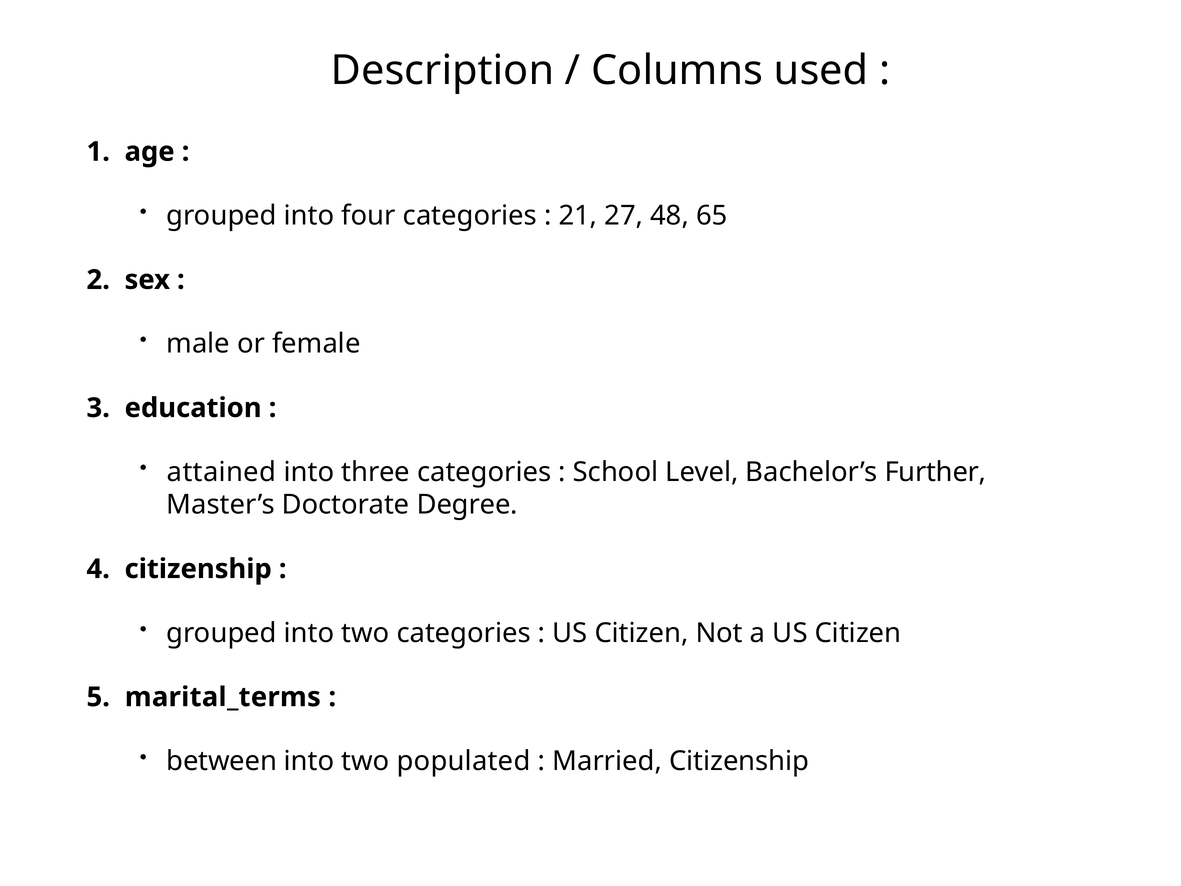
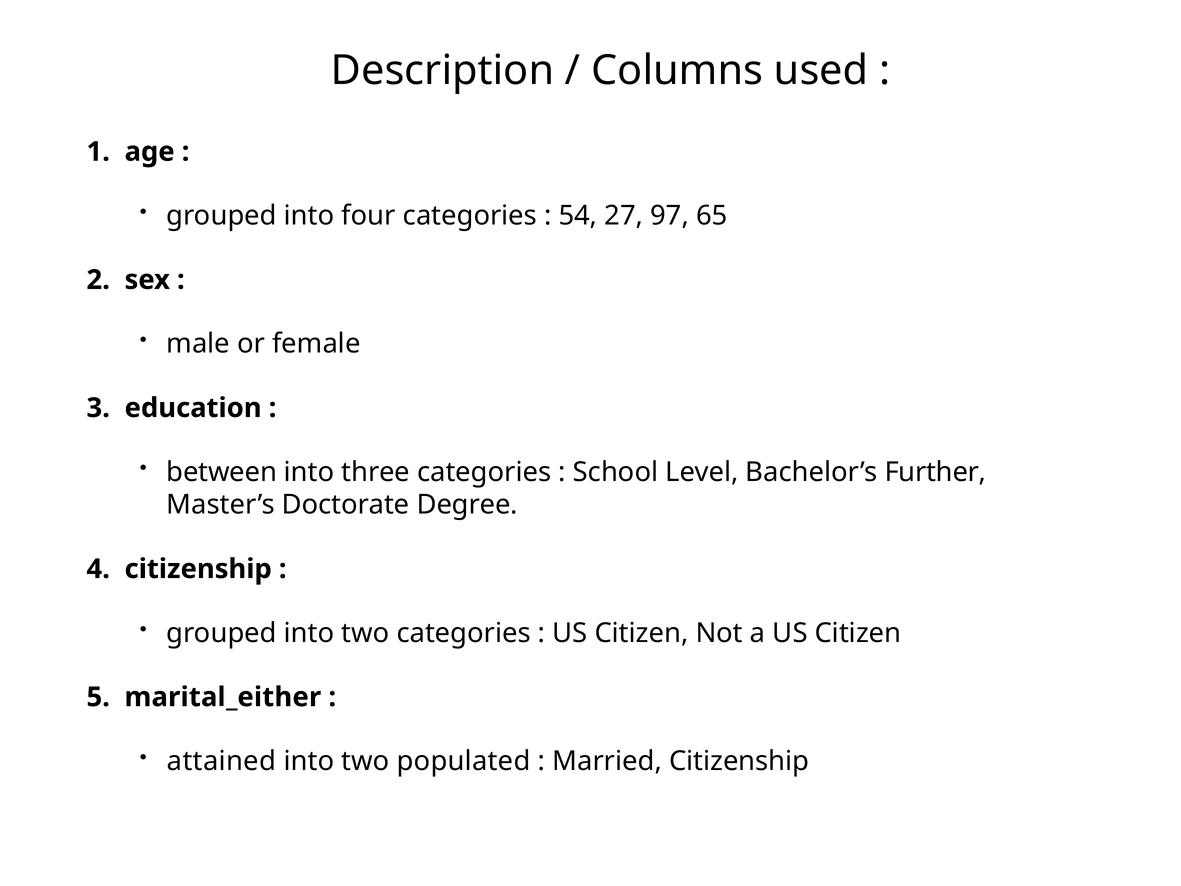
21: 21 -> 54
48: 48 -> 97
attained: attained -> between
marital_terms: marital_terms -> marital_either
between: between -> attained
